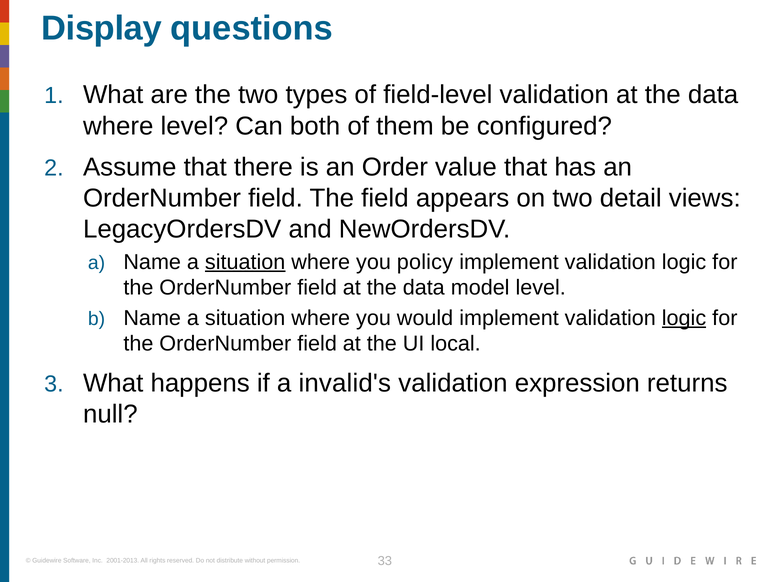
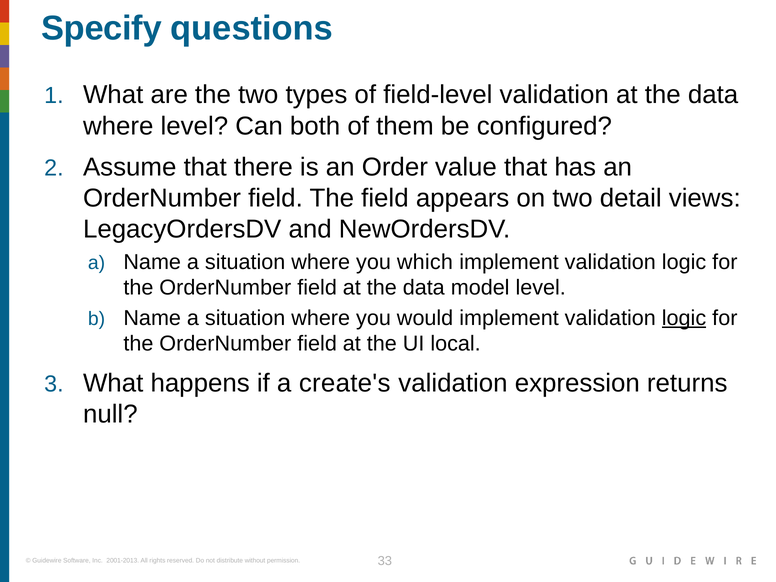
Display: Display -> Specify
situation at (245, 262) underline: present -> none
policy: policy -> which
invalid's: invalid's -> create's
